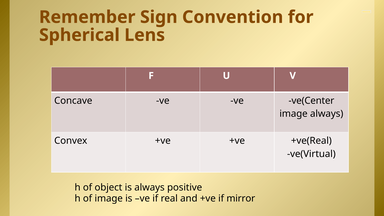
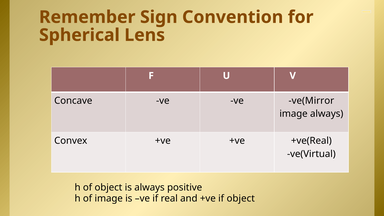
ve(Center: ve(Center -> ve(Mirror
if mirror: mirror -> object
